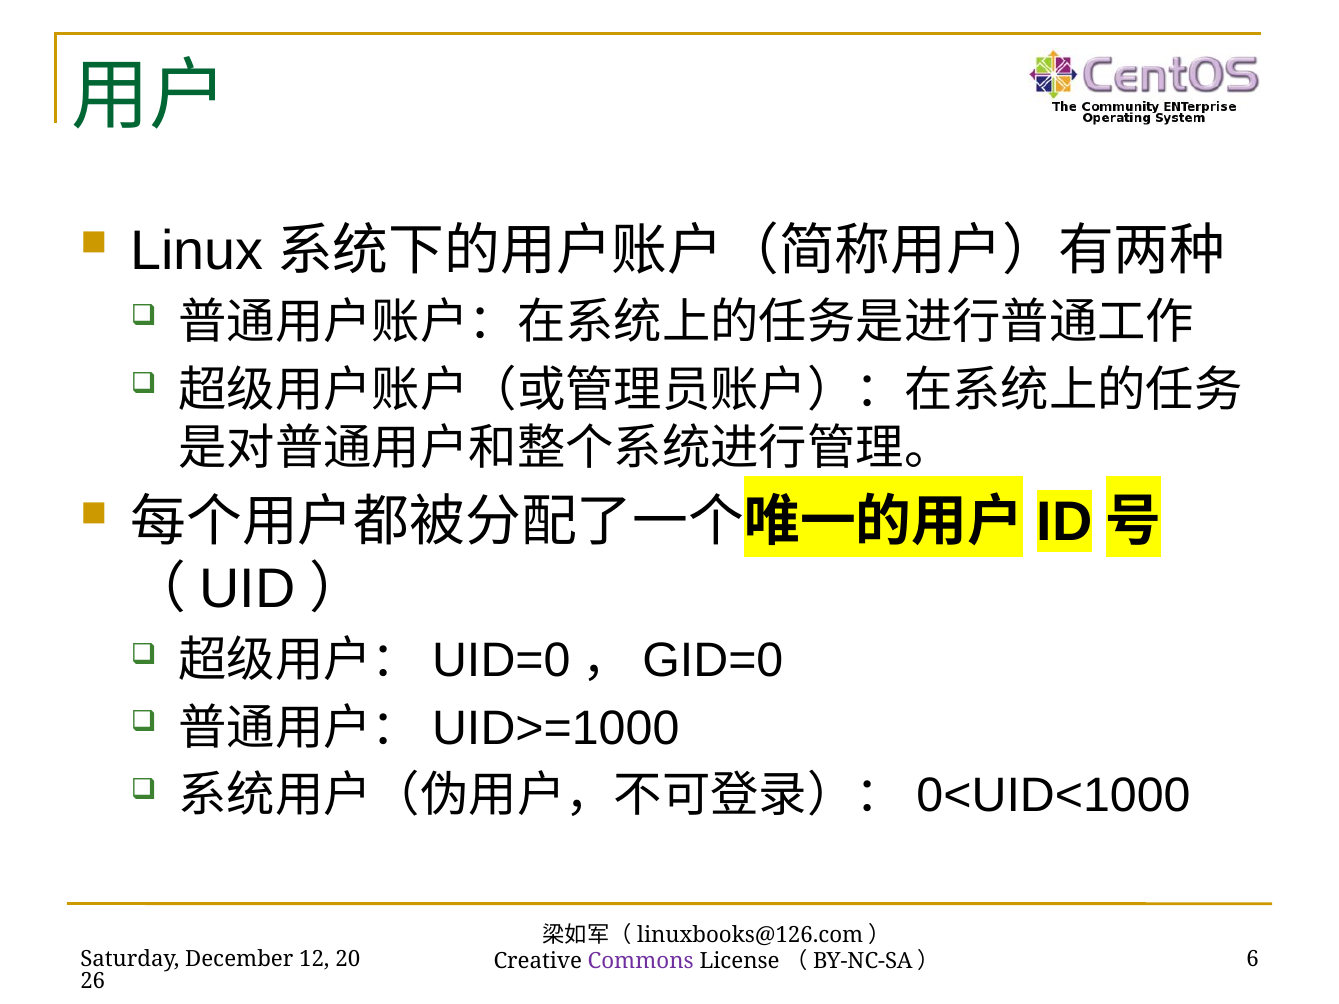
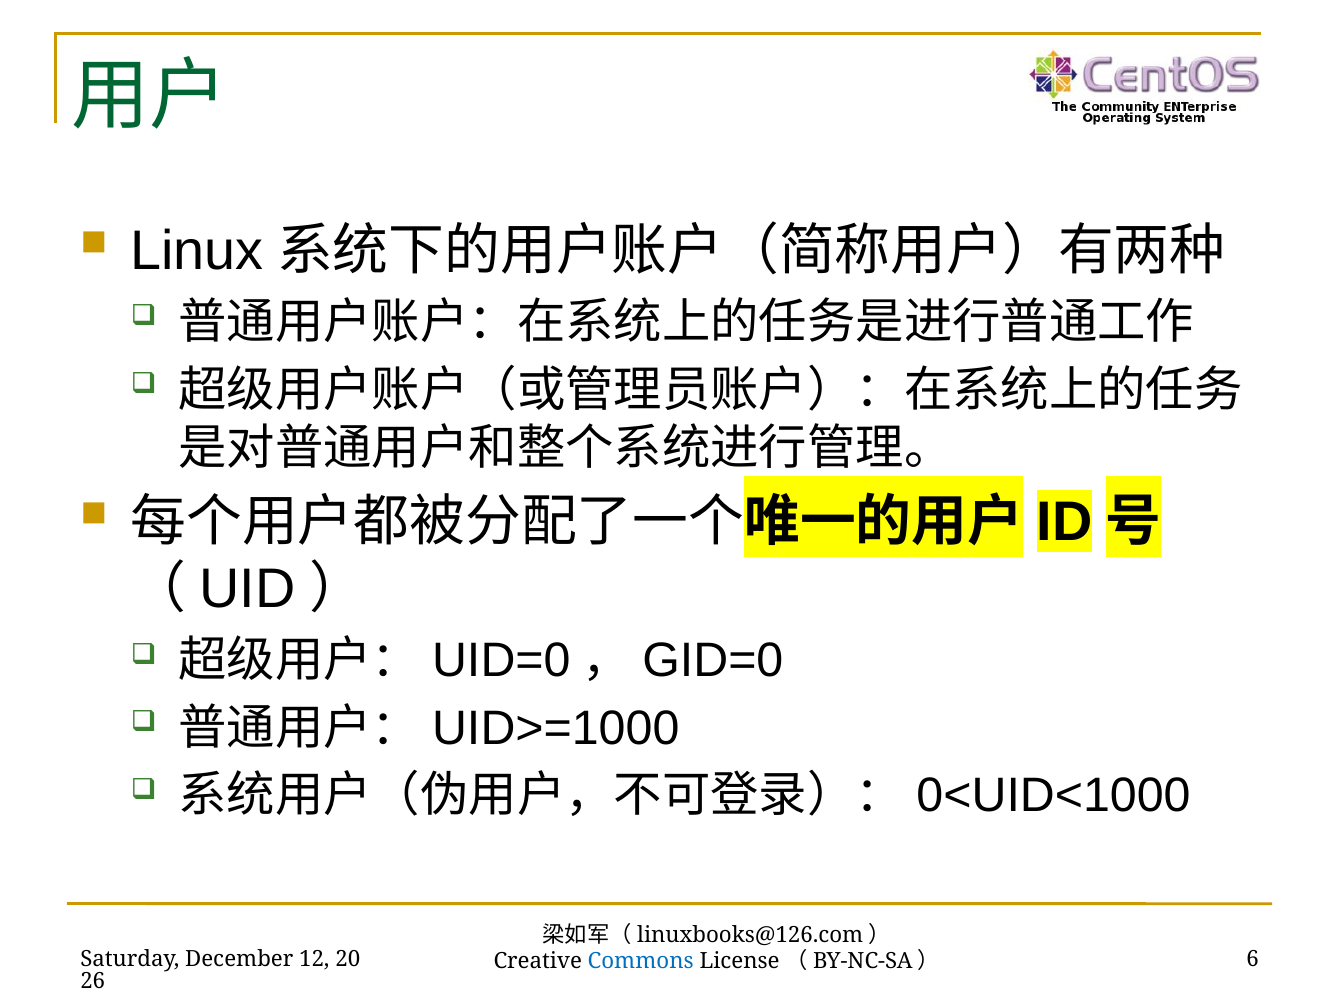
Commons colour: purple -> blue
